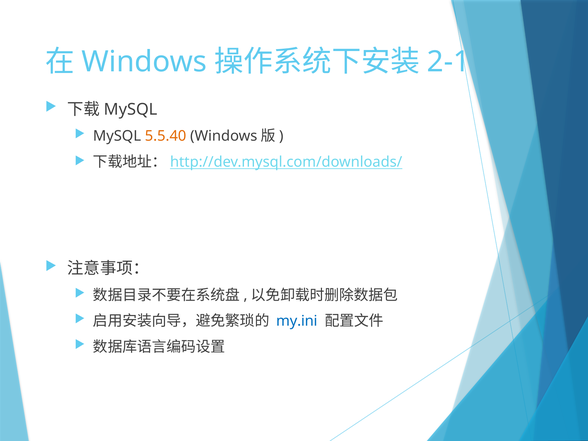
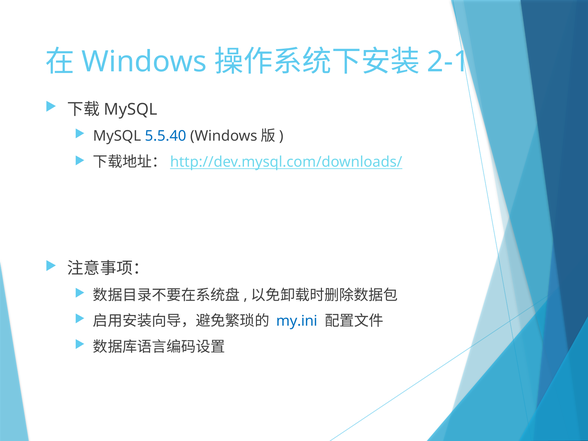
5.5.40 colour: orange -> blue
